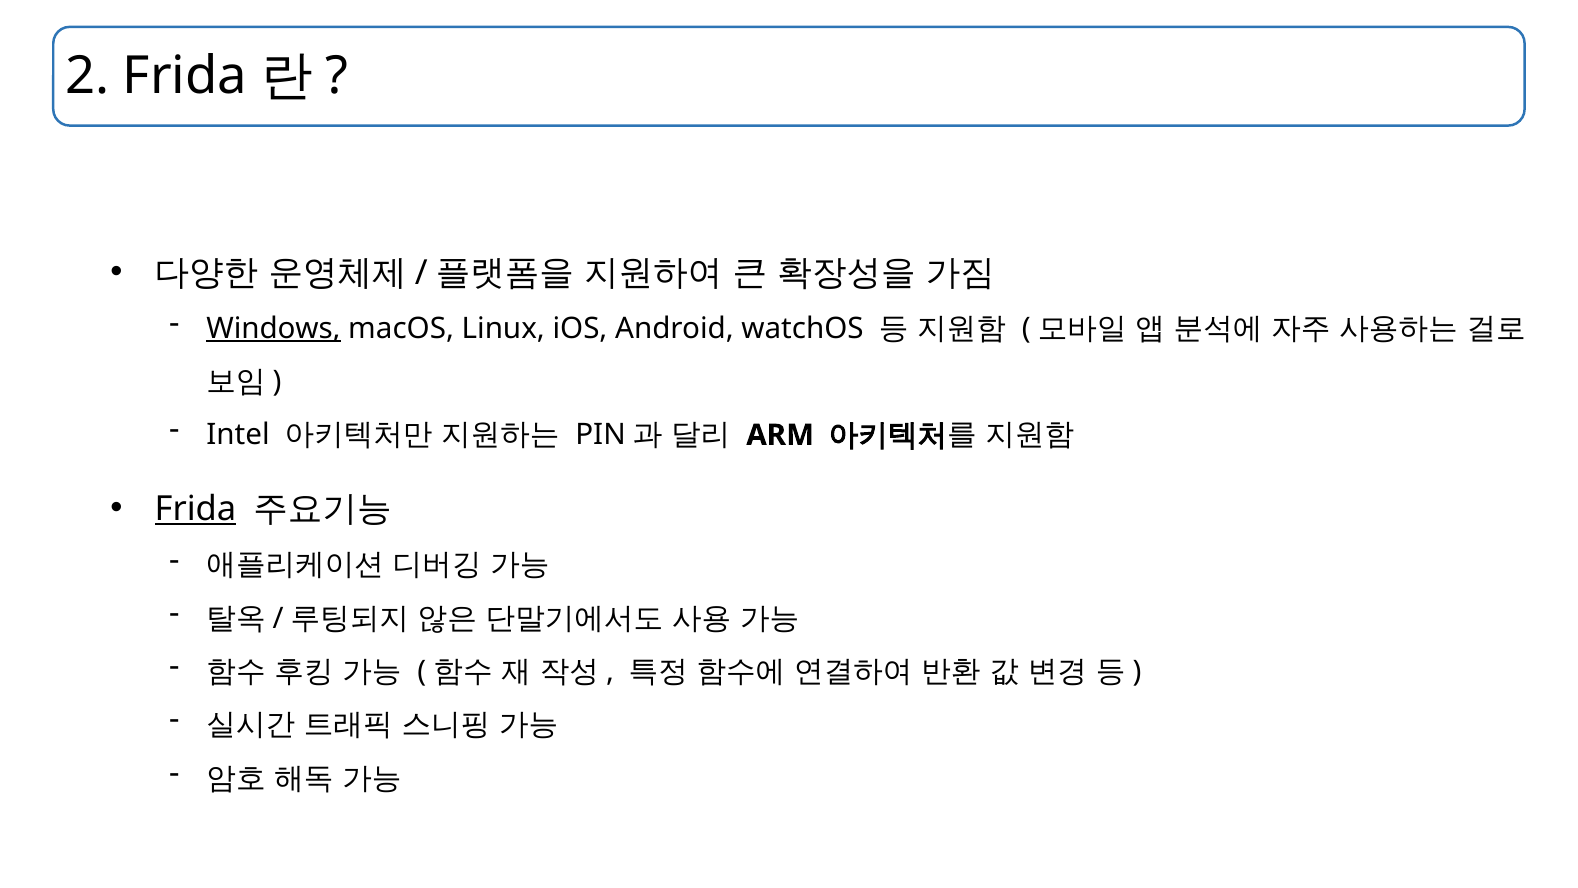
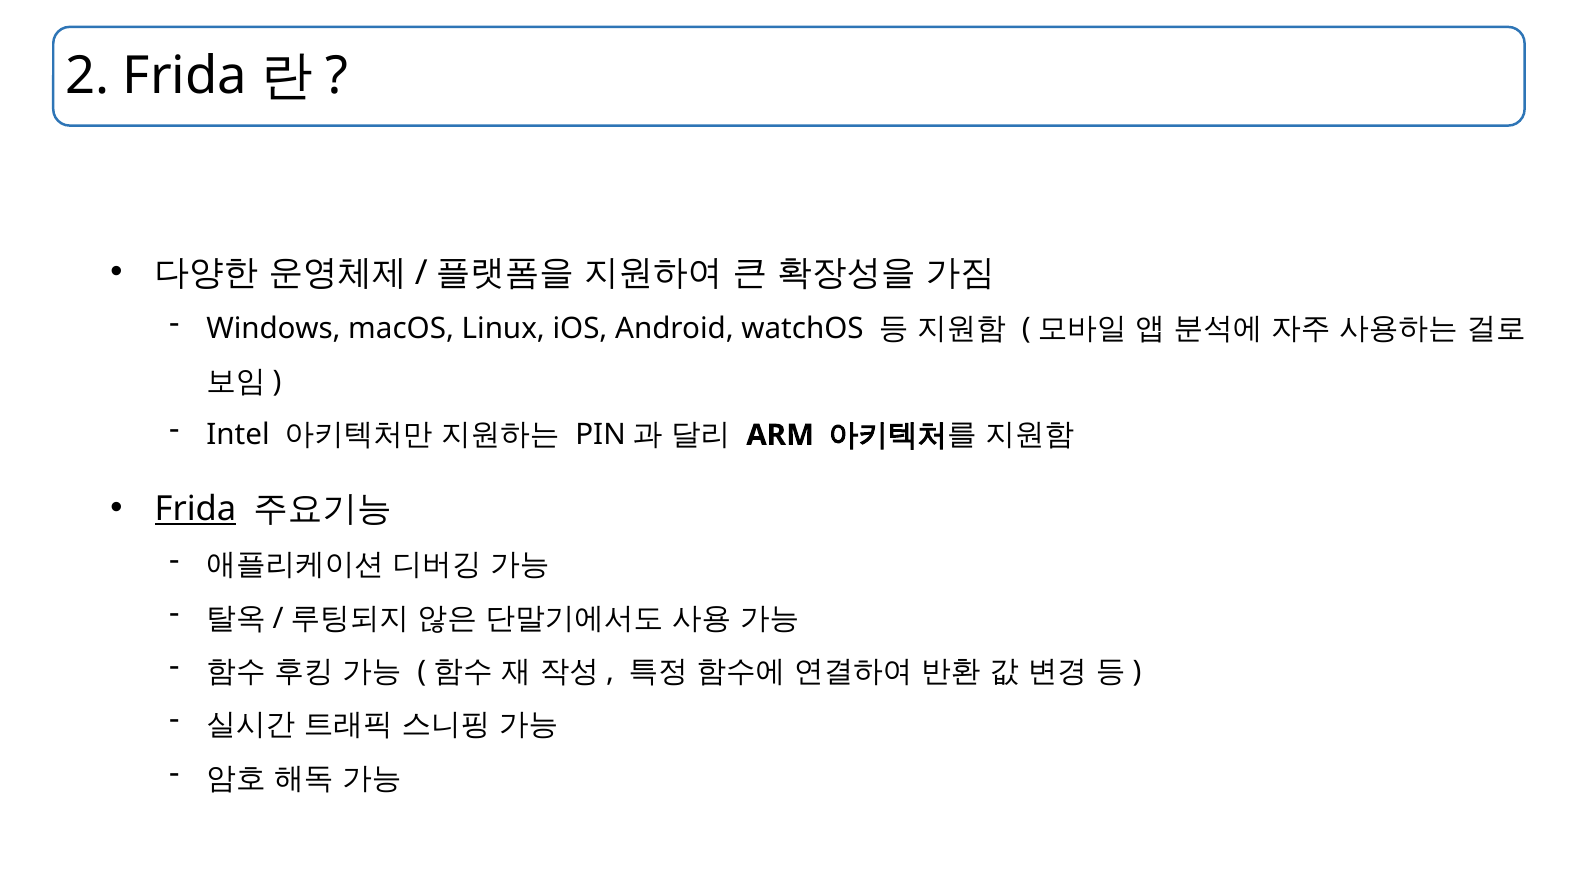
Windows underline: present -> none
